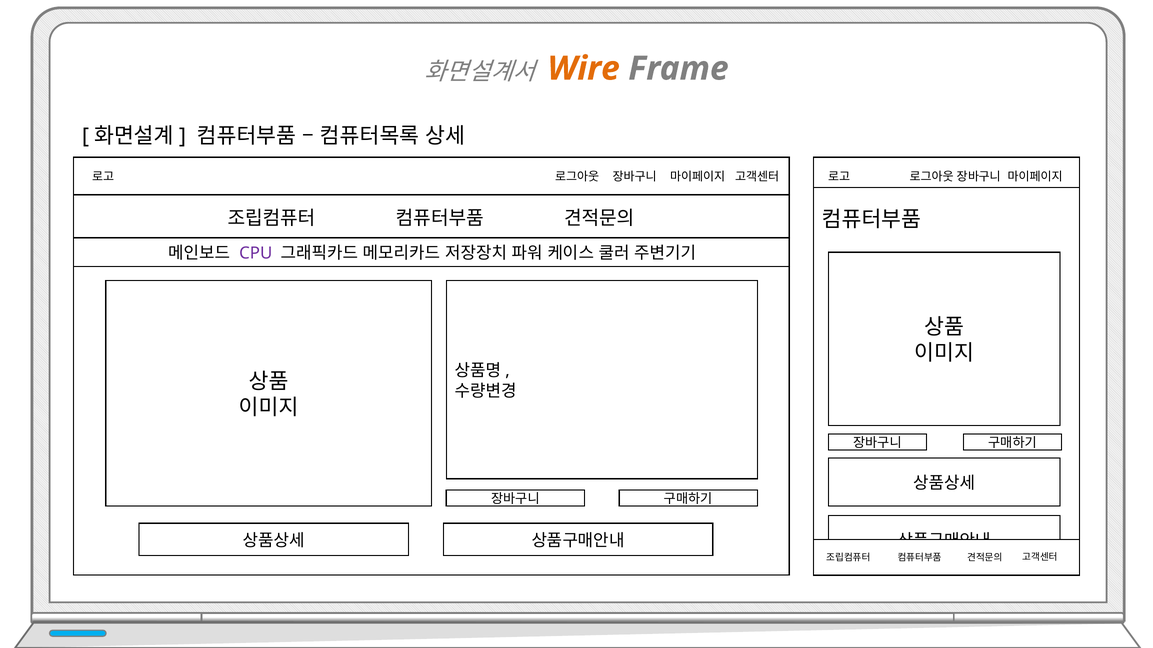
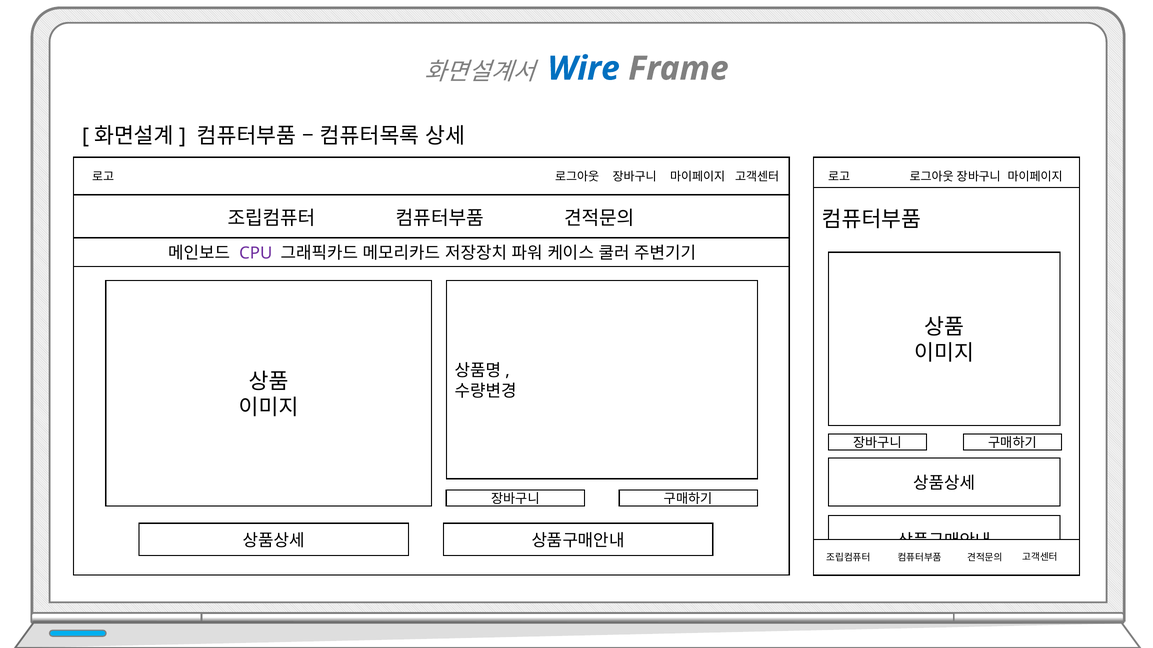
Wire colour: orange -> blue
